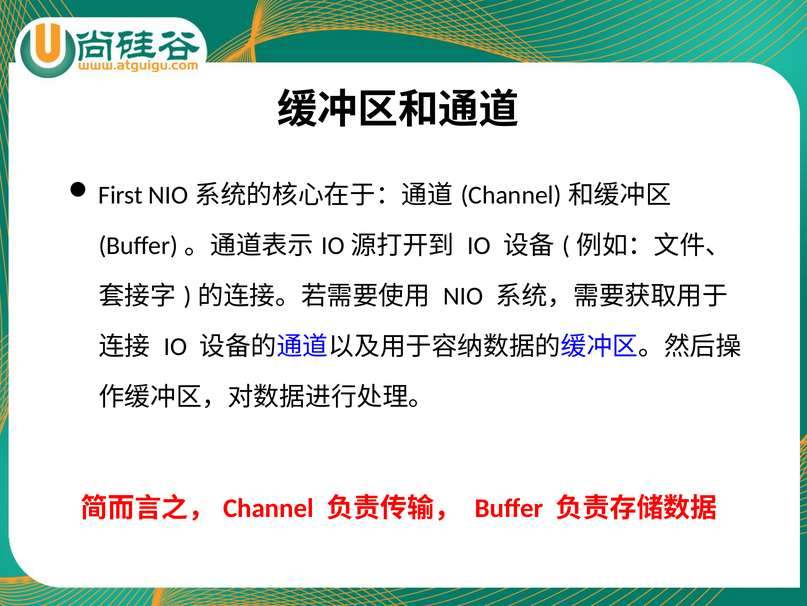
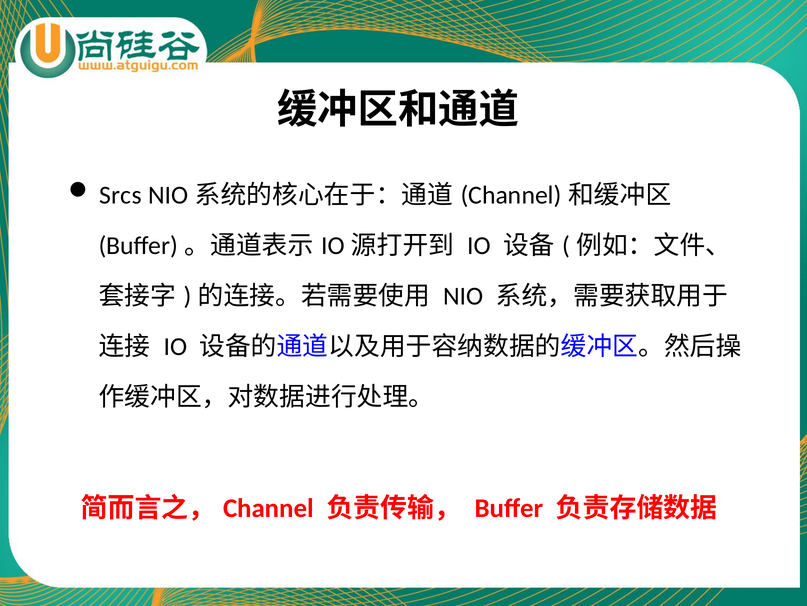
First: First -> Srcs
